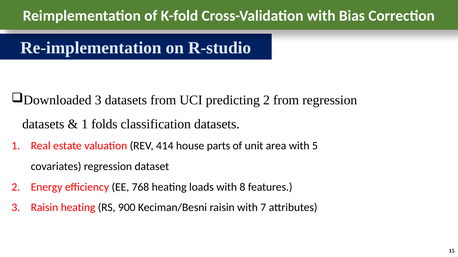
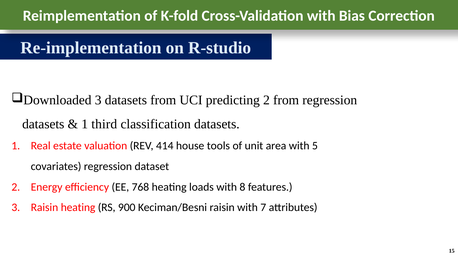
folds: folds -> third
parts: parts -> tools
